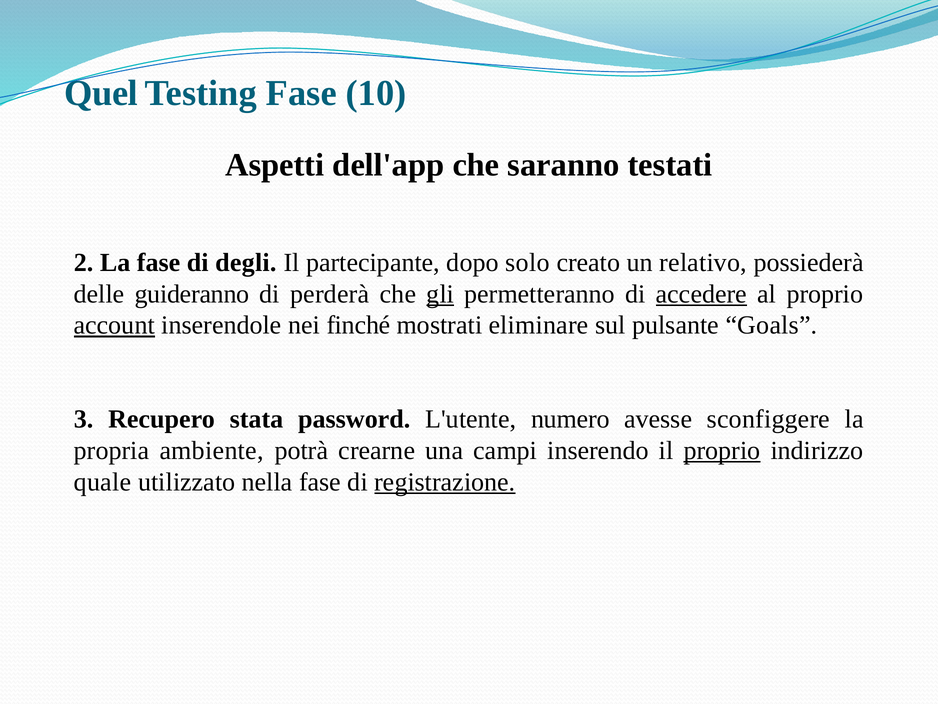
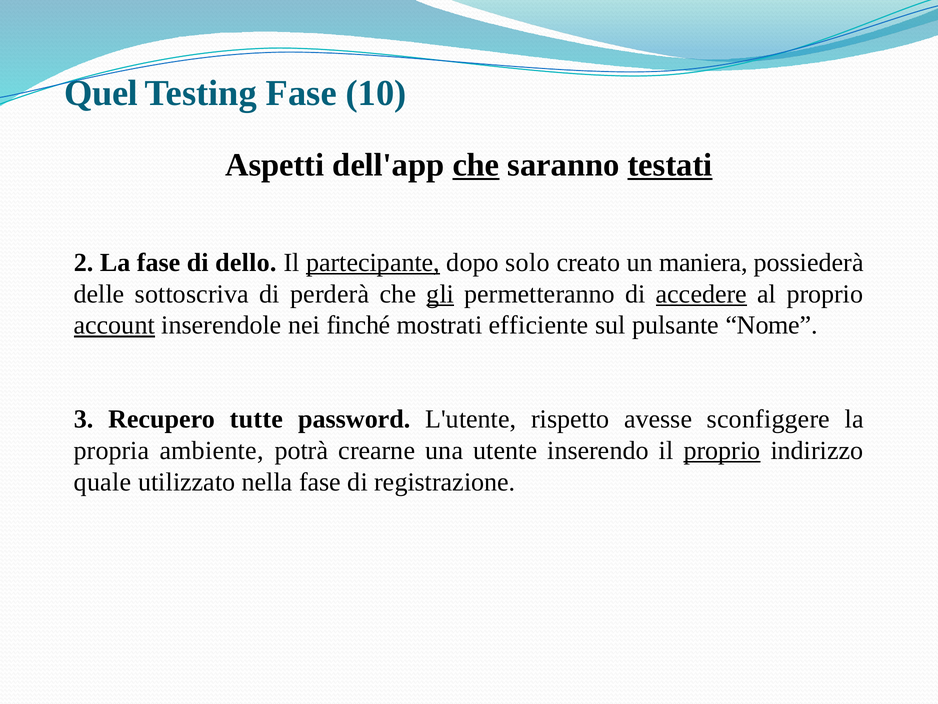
che at (476, 165) underline: none -> present
testati underline: none -> present
degli: degli -> dello
partecipante underline: none -> present
relativo: relativo -> maniera
guideranno: guideranno -> sottoscriva
eliminare: eliminare -> efficiente
Goals: Goals -> Nome
stata: stata -> tutte
numero: numero -> rispetto
campi: campi -> utente
registrazione underline: present -> none
